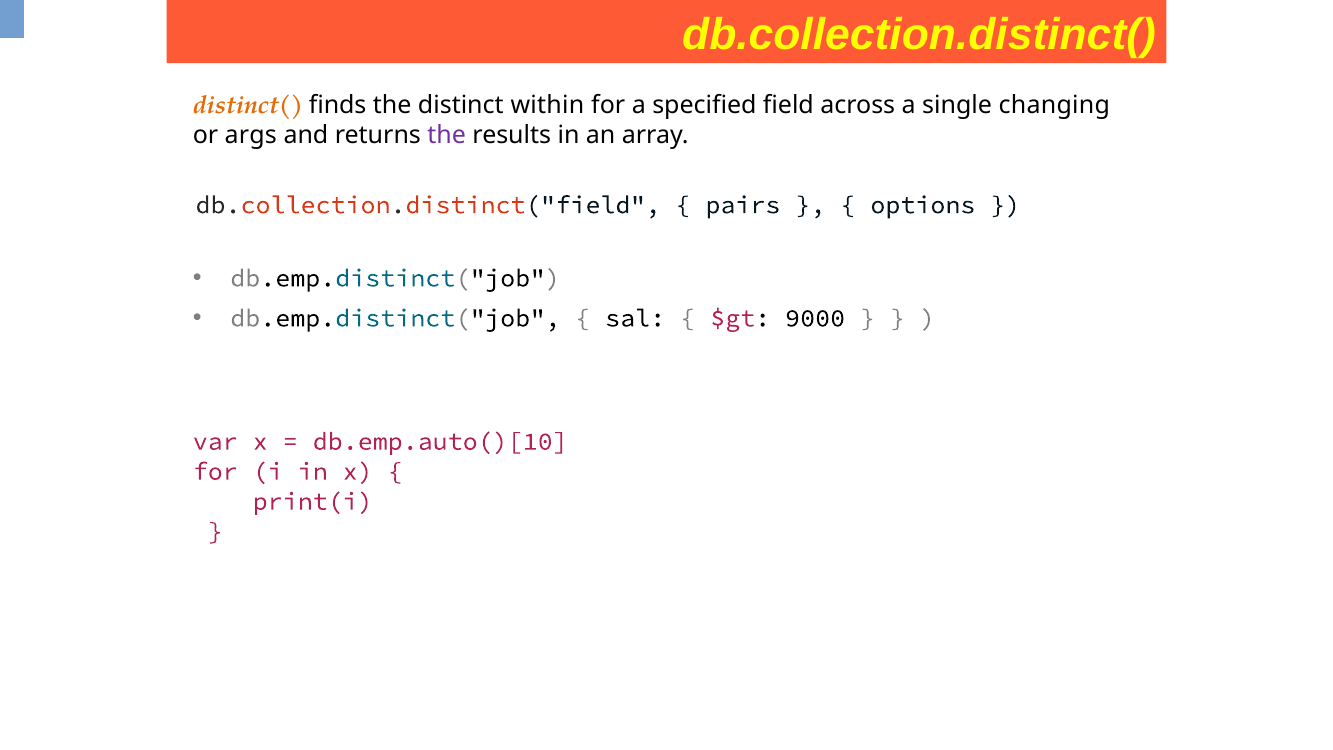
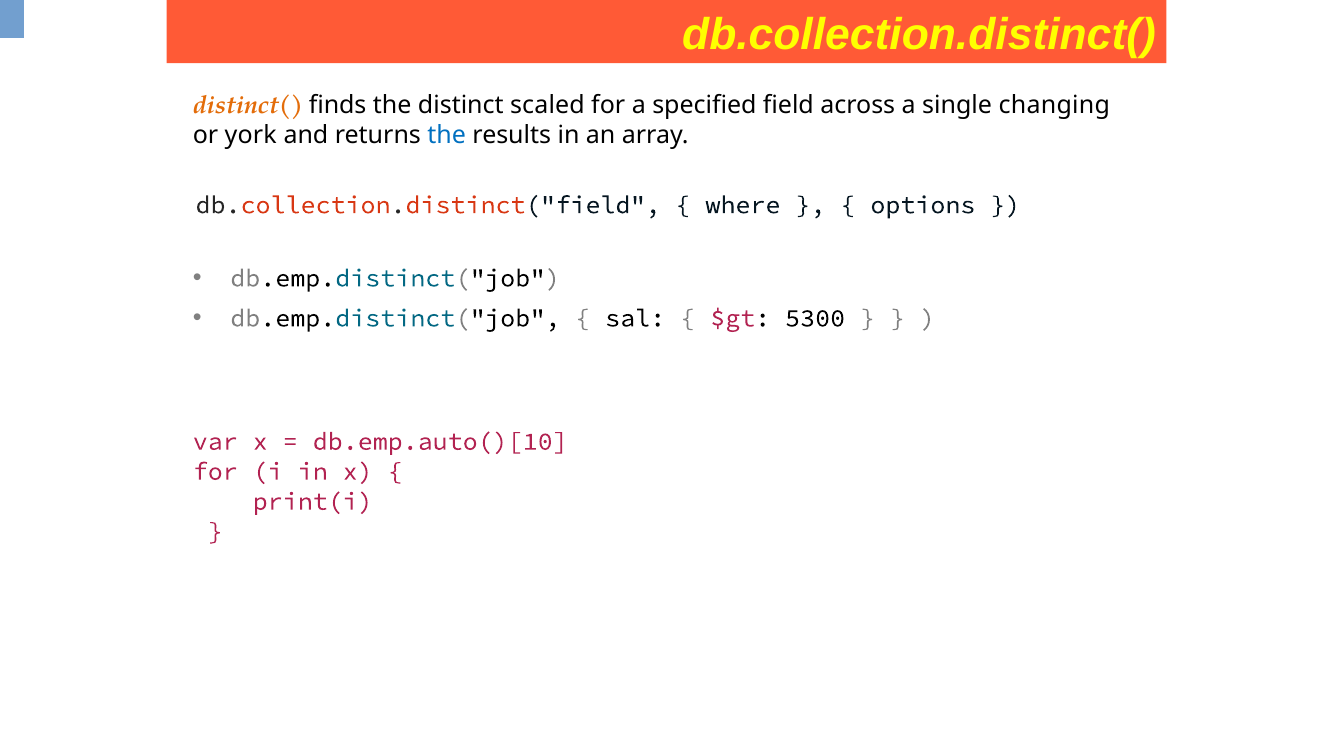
within: within -> scaled
args: args -> york
the at (447, 135) colour: purple -> blue
pairs: pairs -> where
9000: 9000 -> 5300
